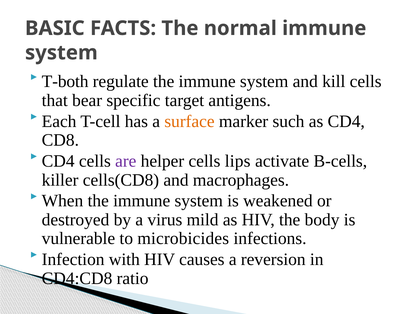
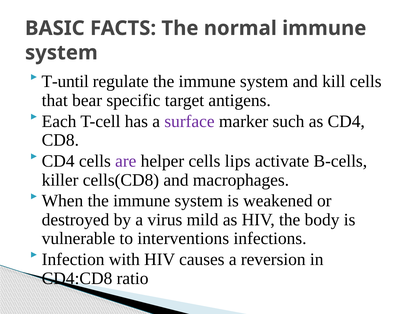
T-both: T-both -> T-until
surface colour: orange -> purple
microbicides: microbicides -> interventions
